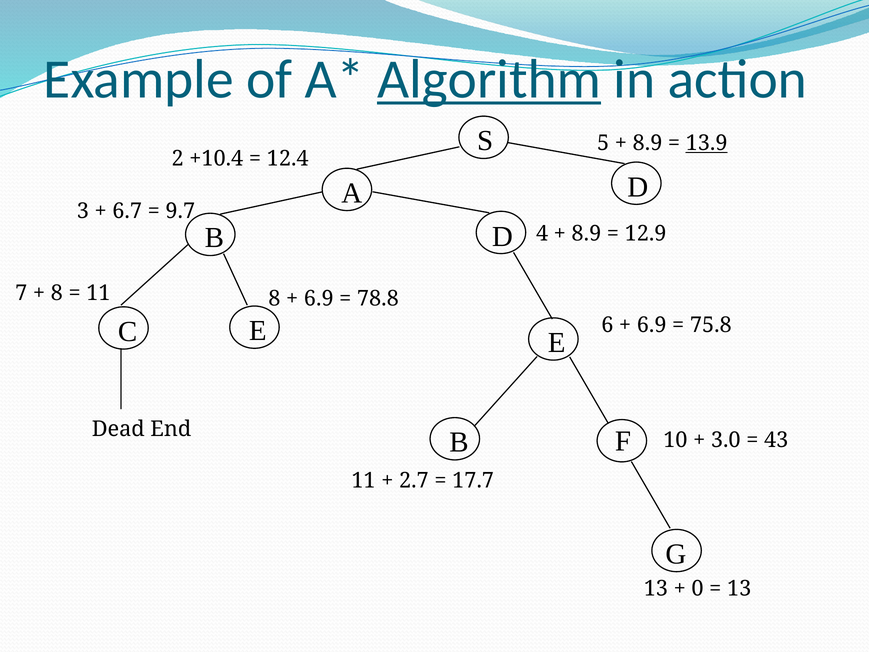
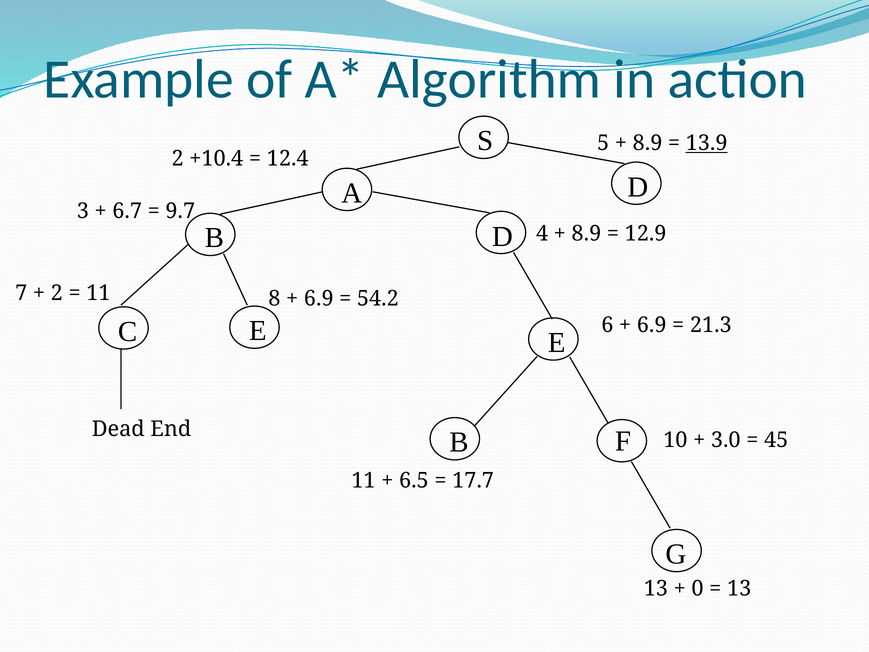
Algorithm underline: present -> none
8 at (57, 293): 8 -> 2
78.8: 78.8 -> 54.2
75.8: 75.8 -> 21.3
43: 43 -> 45
2.7: 2.7 -> 6.5
